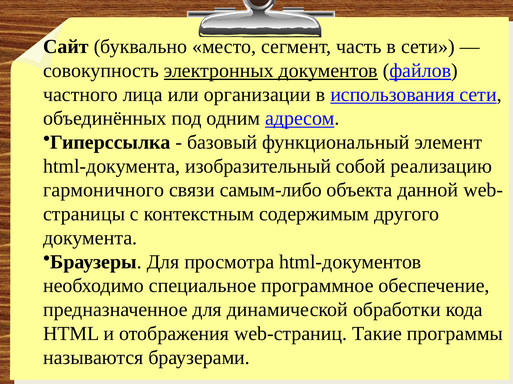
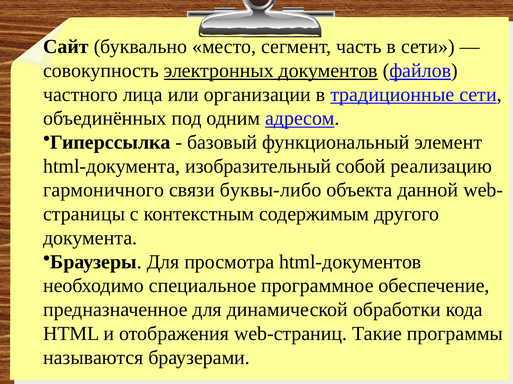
использования: использования -> традиционные
самым-либо: самым-либо -> буквы-либо
